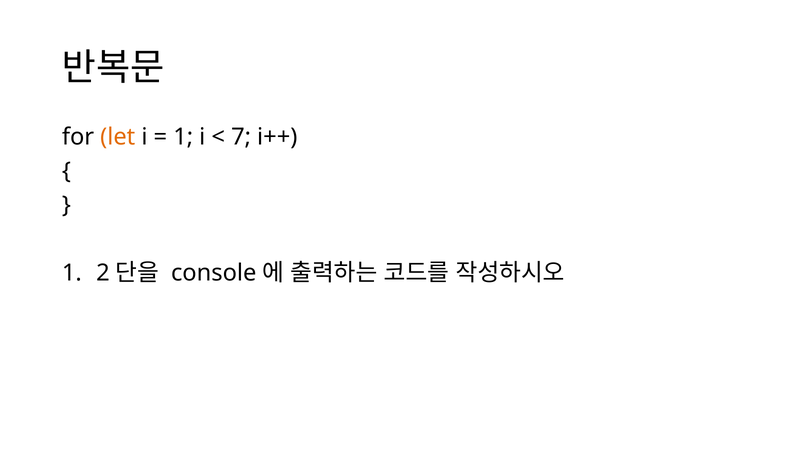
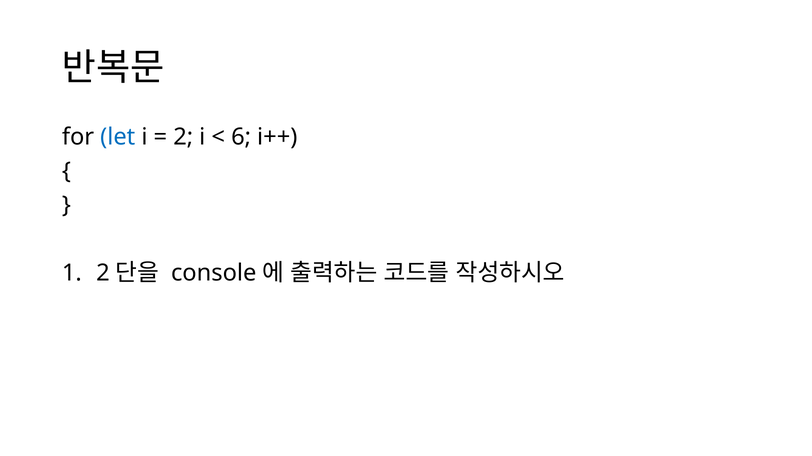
let colour: orange -> blue
1 at (183, 137): 1 -> 2
7: 7 -> 6
